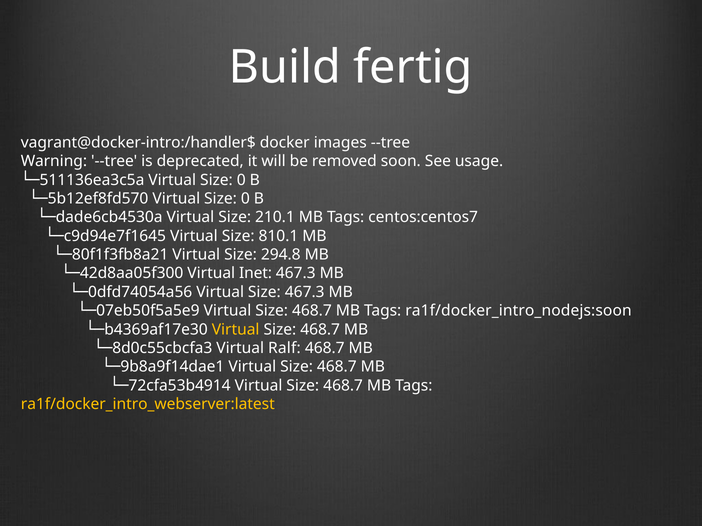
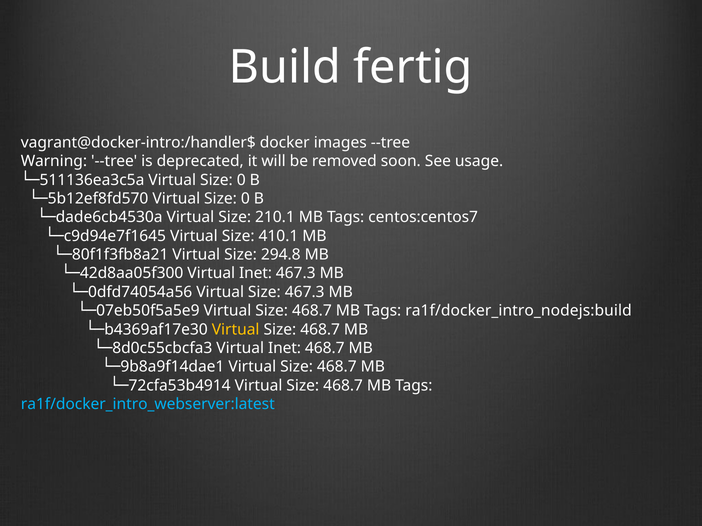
810.1: 810.1 -> 410.1
ra1f/docker_intro_nodejs:soon: ra1f/docker_intro_nodejs:soon -> ra1f/docker_intro_nodejs:build
Ralf at (284, 348): Ralf -> Inet
ra1f/docker_intro_webserver:latest colour: yellow -> light blue
